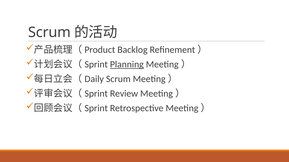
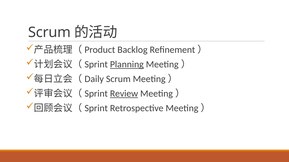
Review underline: none -> present
